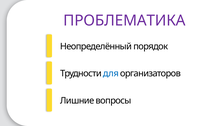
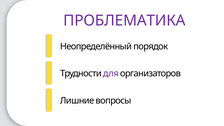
для colour: blue -> purple
